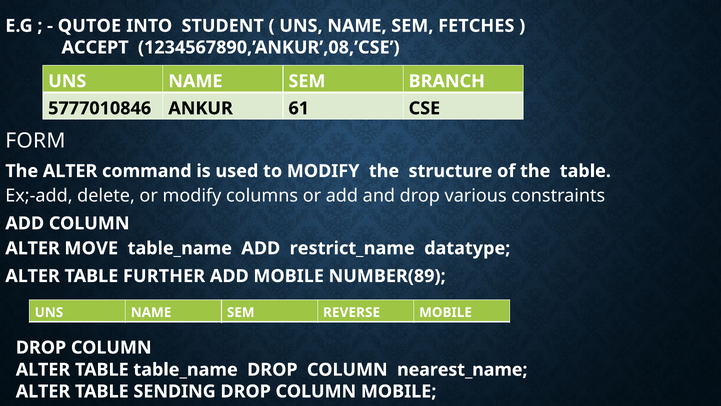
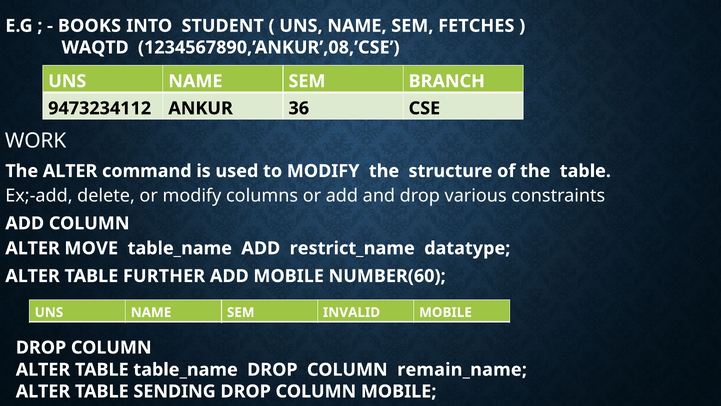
QUTOE: QUTOE -> BOOKS
ACCEPT: ACCEPT -> WAQTD
5777010846: 5777010846 -> 9473234112
61: 61 -> 36
FORM: FORM -> WORK
NUMBER(89: NUMBER(89 -> NUMBER(60
REVERSE: REVERSE -> INVALID
nearest_name: nearest_name -> remain_name
